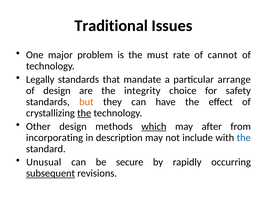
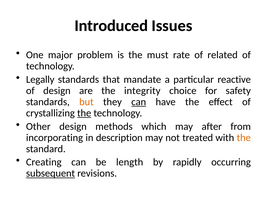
Traditional: Traditional -> Introduced
cannot: cannot -> related
arrange: arrange -> reactive
can at (139, 102) underline: none -> present
which underline: present -> none
include: include -> treated
the at (244, 138) colour: blue -> orange
Unusual: Unusual -> Creating
secure: secure -> length
